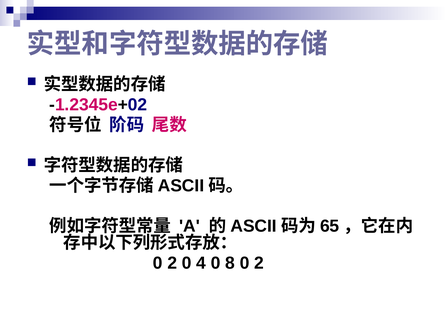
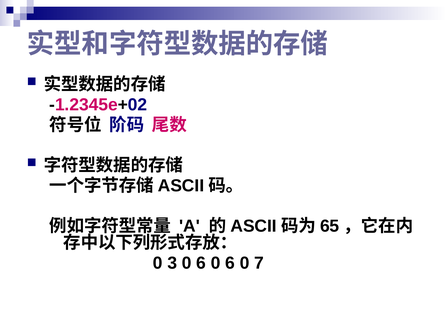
2 at (172, 263): 2 -> 3
4 at (201, 263): 4 -> 6
8 at (230, 263): 8 -> 6
2 at (259, 263): 2 -> 7
